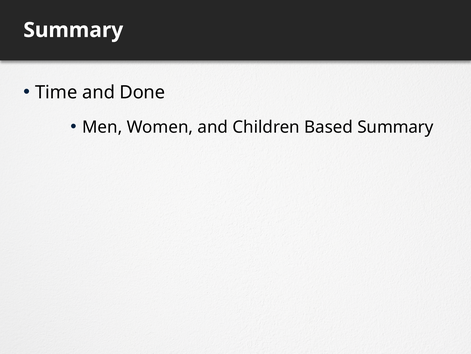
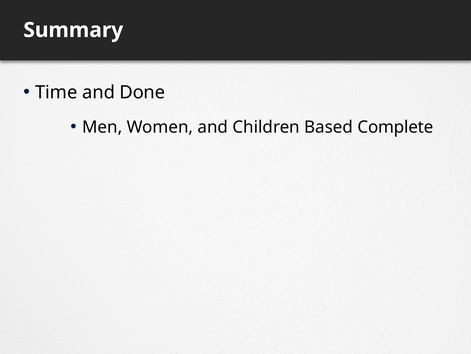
Based Summary: Summary -> Complete
